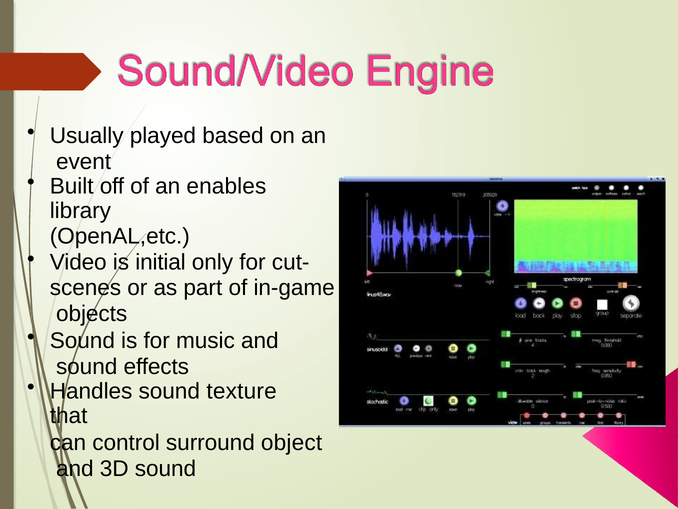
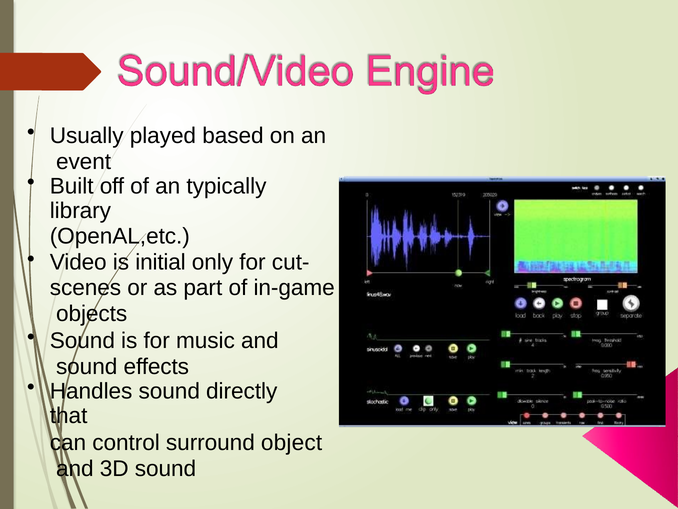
enables: enables -> typically
texture: texture -> directly
